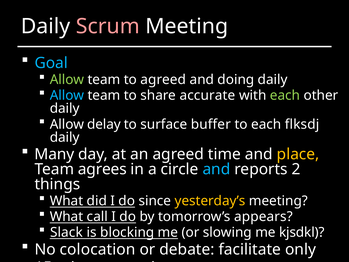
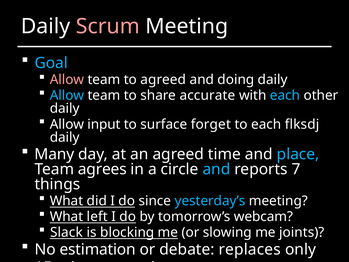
Allow at (67, 80) colour: light green -> pink
each at (285, 95) colour: light green -> light blue
delay: delay -> input
buffer: buffer -> forget
place colour: yellow -> light blue
2: 2 -> 7
yesterday’s colour: yellow -> light blue
call: call -> left
appears: appears -> webcam
kjsdkl: kjsdkl -> joints
colocation: colocation -> estimation
facilitate: facilitate -> replaces
